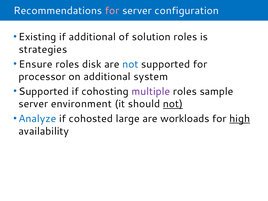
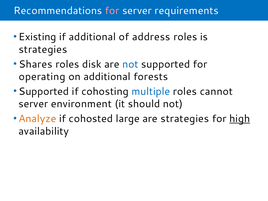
configuration: configuration -> requirements
solution: solution -> address
Ensure: Ensure -> Shares
processor: processor -> operating
system: system -> forests
multiple colour: purple -> blue
sample: sample -> cannot
not at (173, 104) underline: present -> none
Analyze colour: blue -> orange
are workloads: workloads -> strategies
